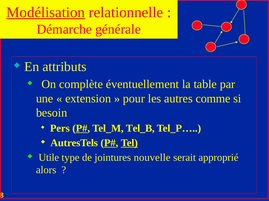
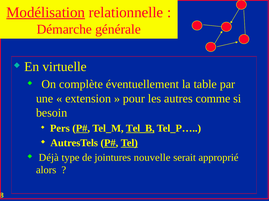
attributs: attributs -> virtuelle
Tel_B underline: none -> present
Utile: Utile -> Déjà
